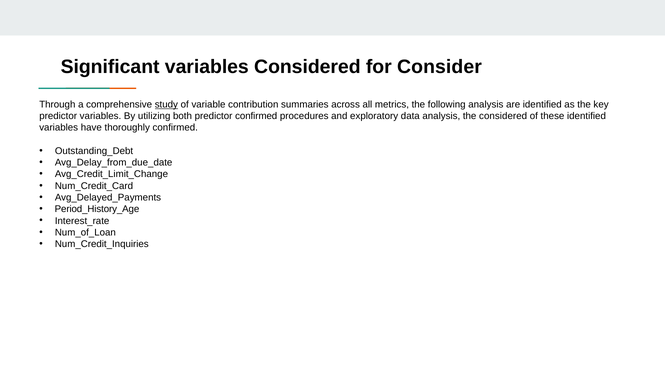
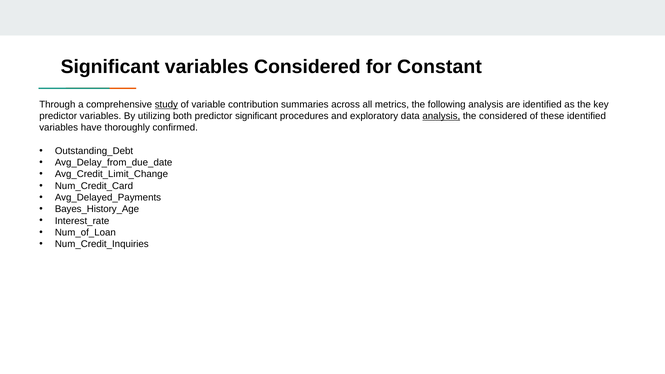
Consider: Consider -> Constant
predictor confirmed: confirmed -> significant
analysis at (441, 116) underline: none -> present
Period_History_Age: Period_History_Age -> Bayes_History_Age
